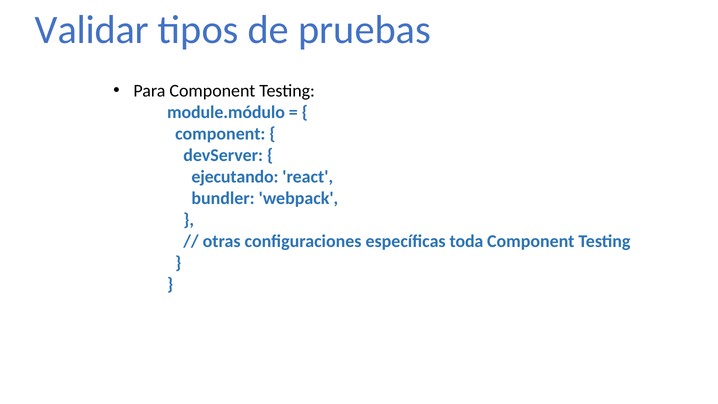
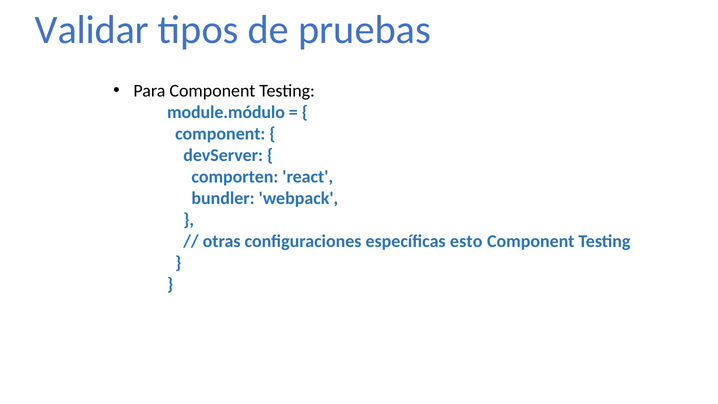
ejecutando: ejecutando -> comporten
toda: toda -> esto
